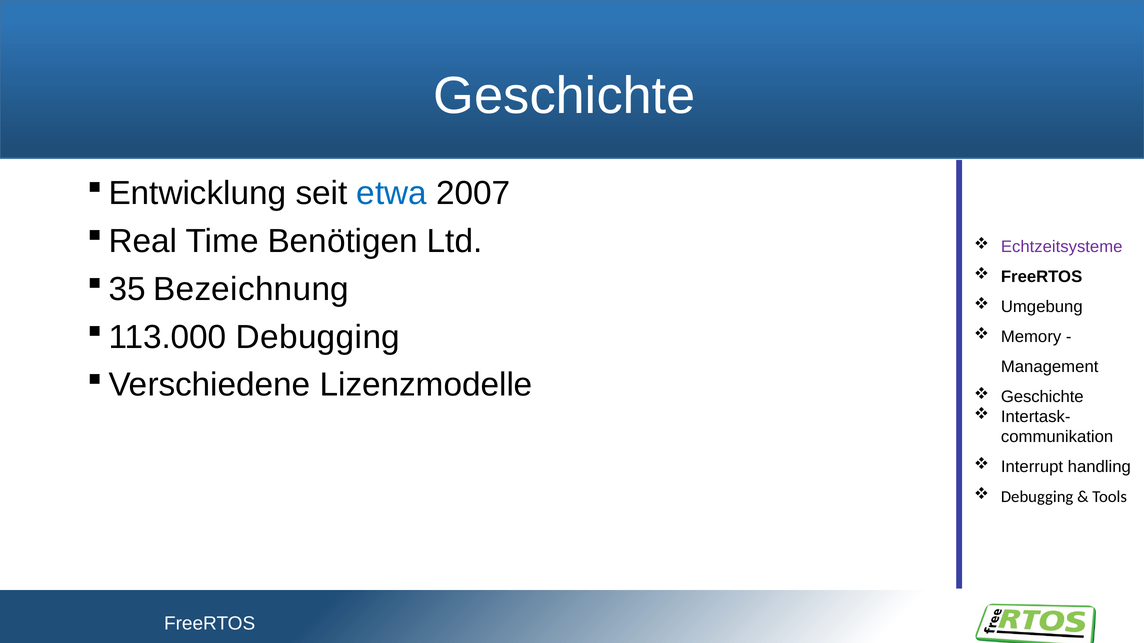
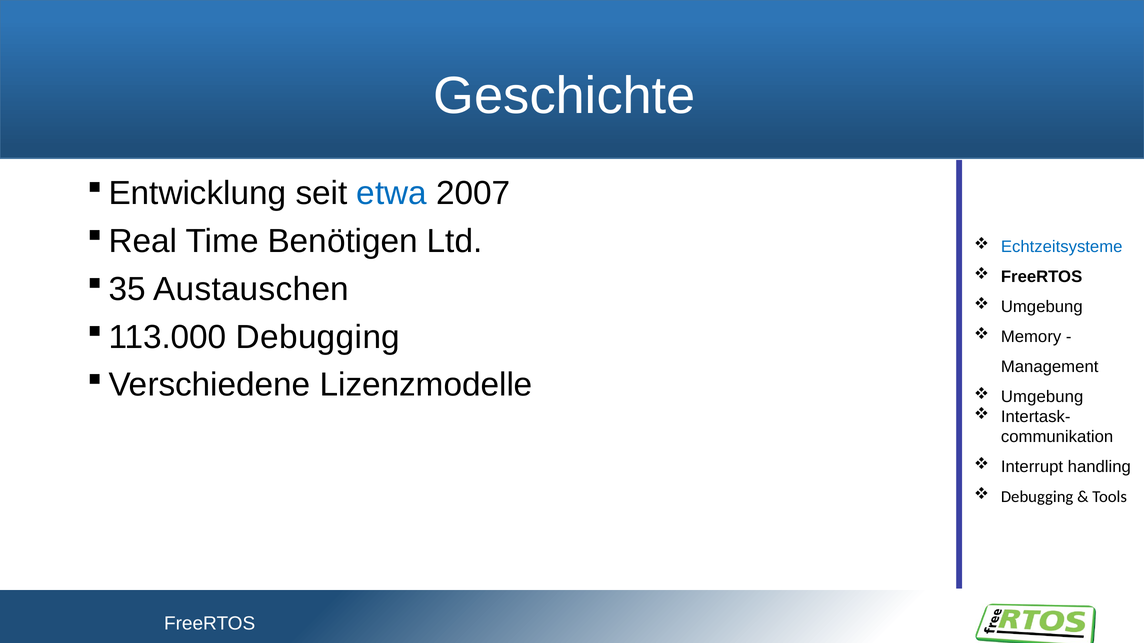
Echtzeitsysteme colour: purple -> blue
Bezeichnung: Bezeichnung -> Austauschen
Geschichte at (1042, 397): Geschichte -> Umgebung
